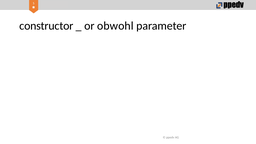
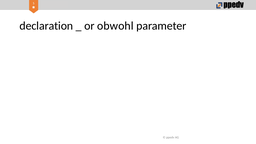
constructor: constructor -> declaration
